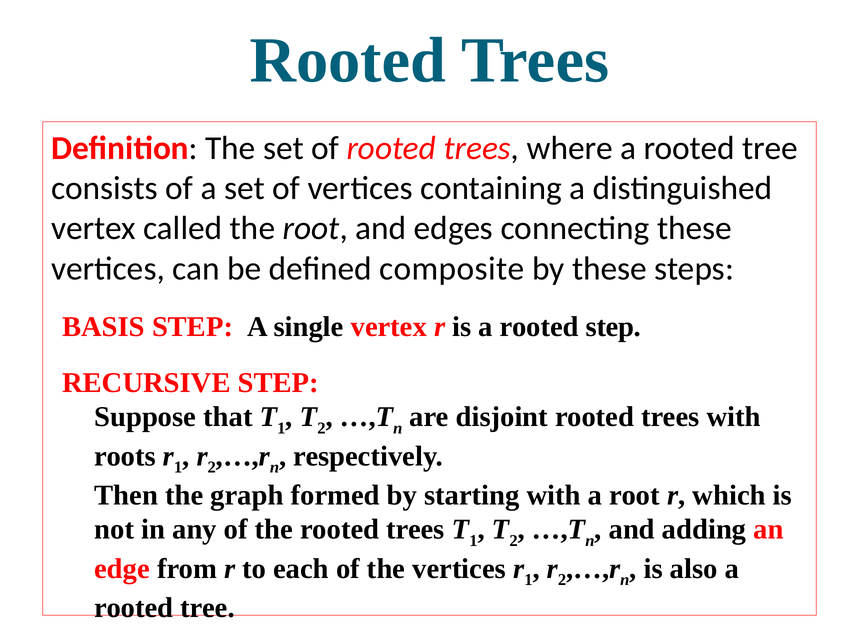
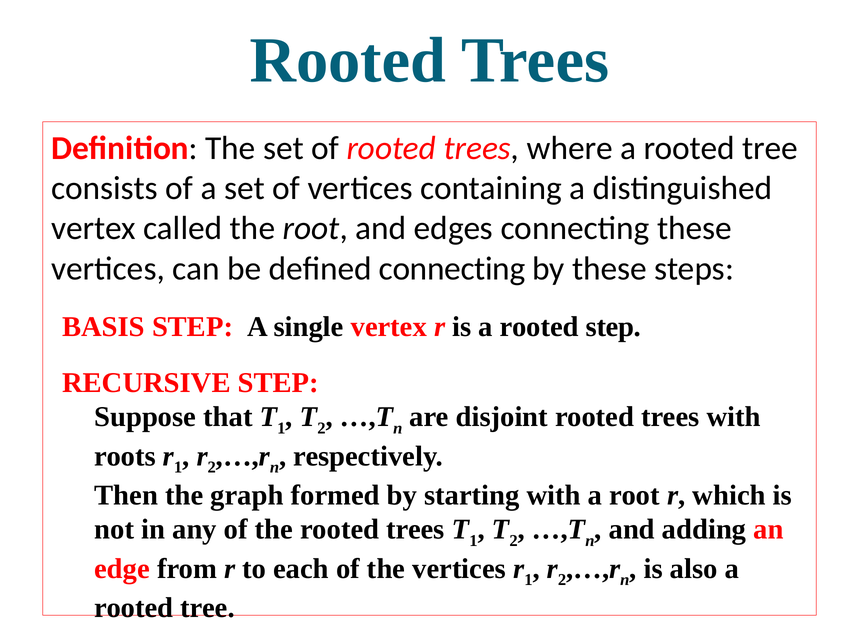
defined composite: composite -> connecting
